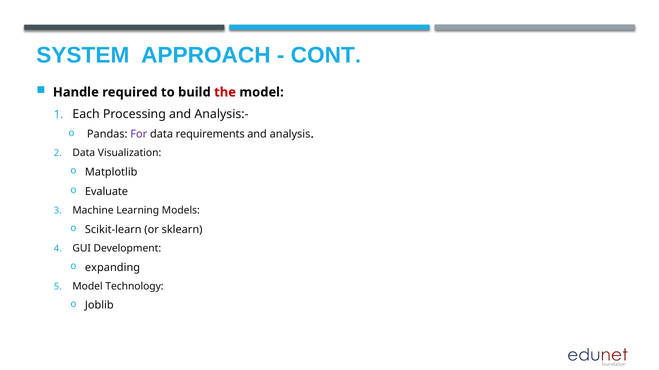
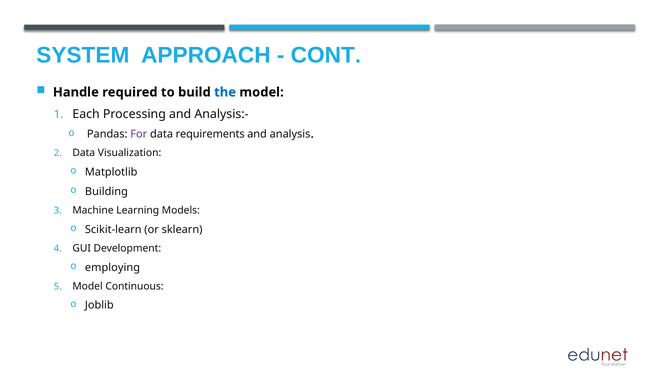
the colour: red -> blue
Evaluate: Evaluate -> Building
expanding: expanding -> employing
Technology: Technology -> Continuous
